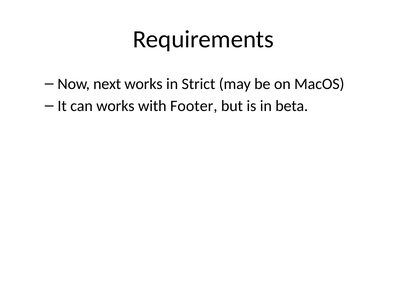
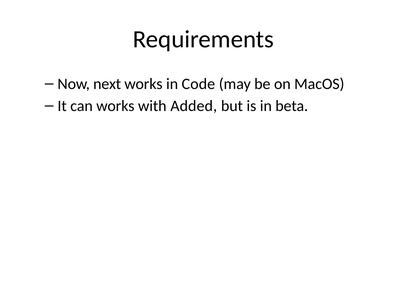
Strict: Strict -> Code
Footer: Footer -> Added
